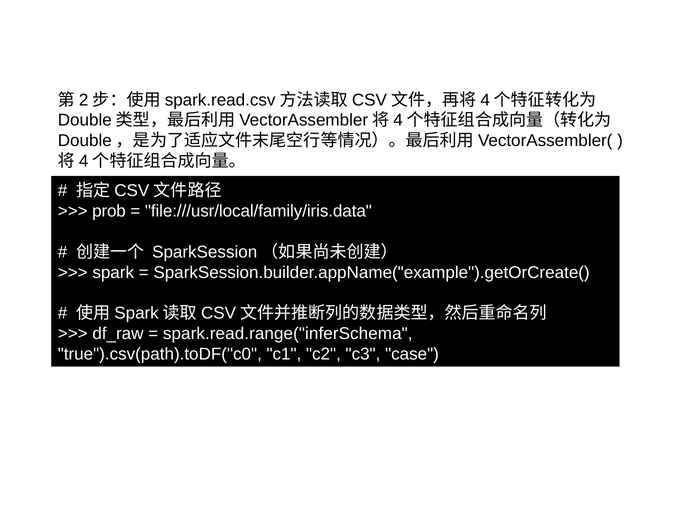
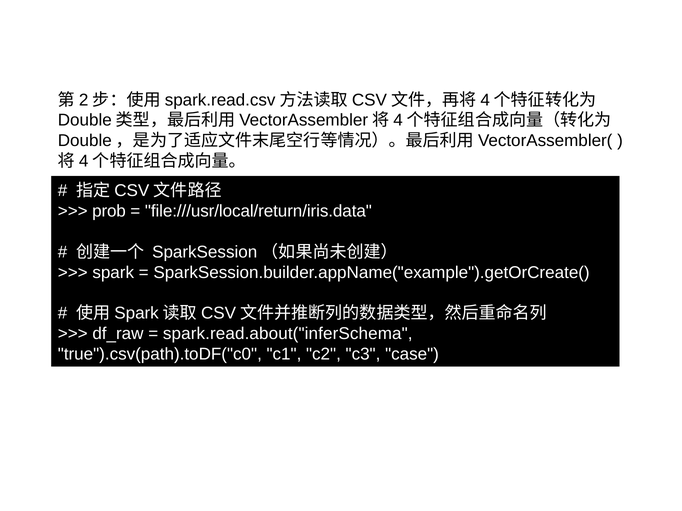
file:///usr/local/family/iris.data: file:///usr/local/family/iris.data -> file:///usr/local/return/iris.data
spark.read.range("inferSchema: spark.read.range("inferSchema -> spark.read.about("inferSchema
